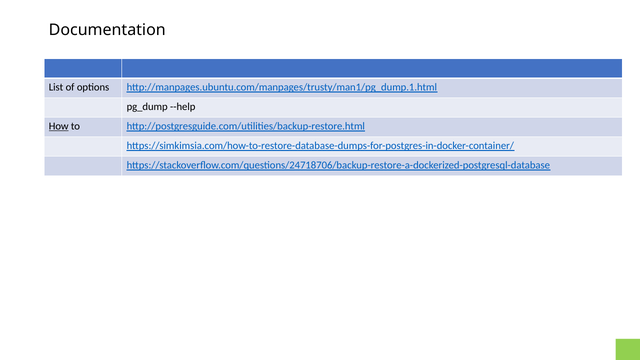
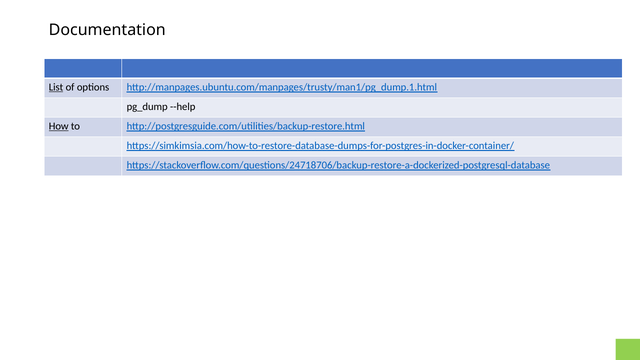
List underline: none -> present
